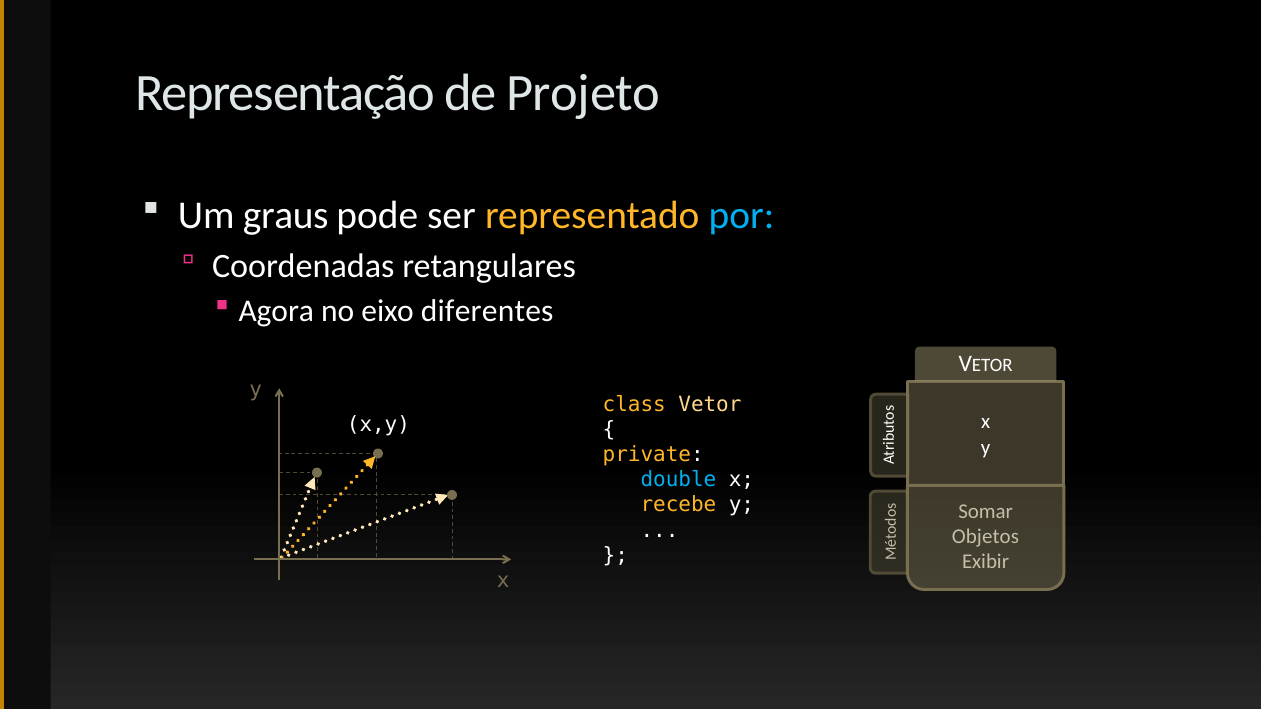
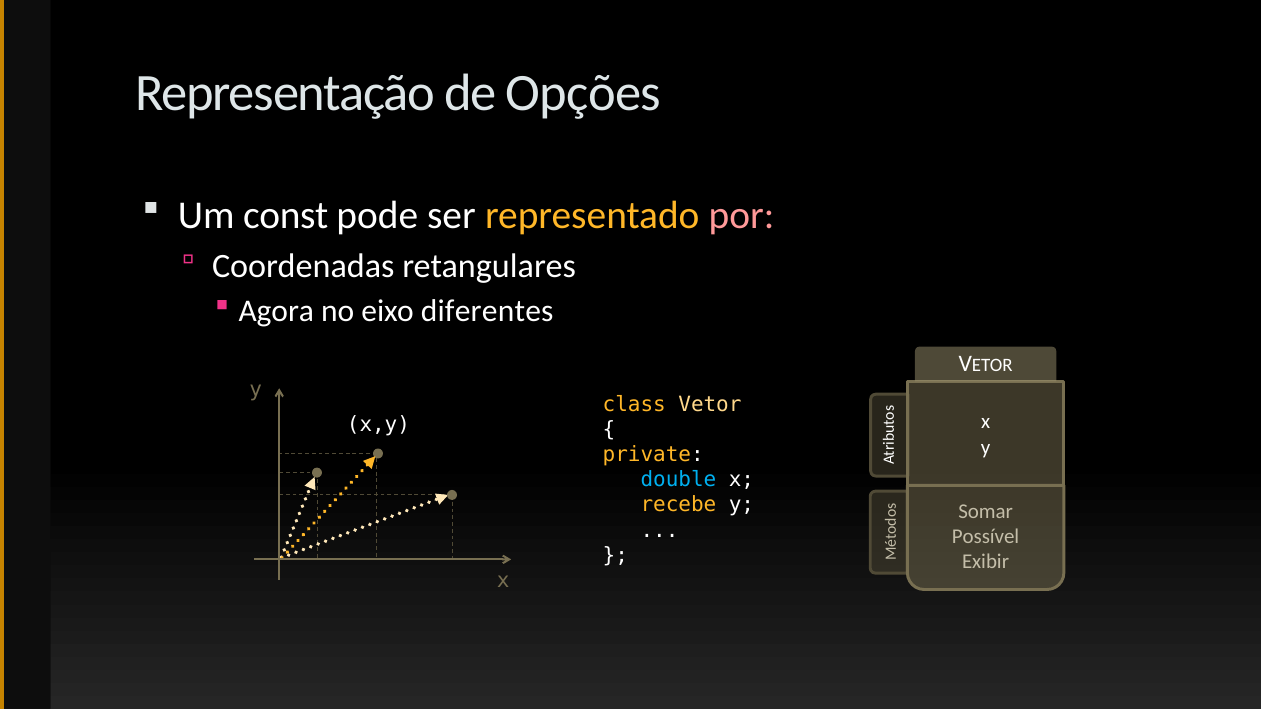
Projeto: Projeto -> Opções
graus: graus -> const
por colour: light blue -> pink
Objetos: Objetos -> Possível
